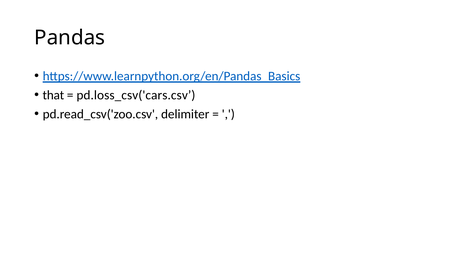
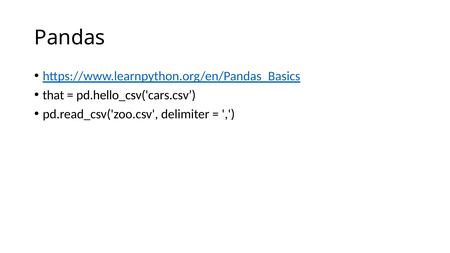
pd.loss_csv('cars.csv: pd.loss_csv('cars.csv -> pd.hello_csv('cars.csv
